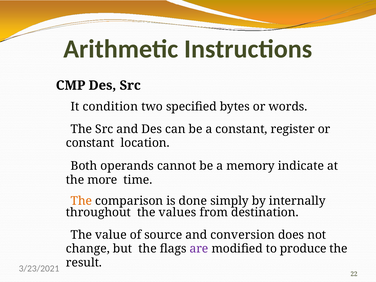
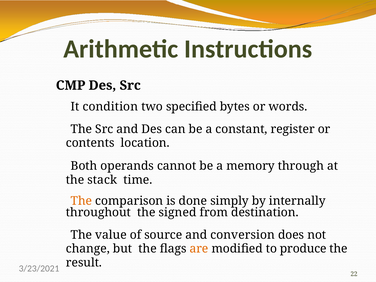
constant at (90, 143): constant -> contents
indicate: indicate -> through
more: more -> stack
values: values -> signed
are colour: purple -> orange
